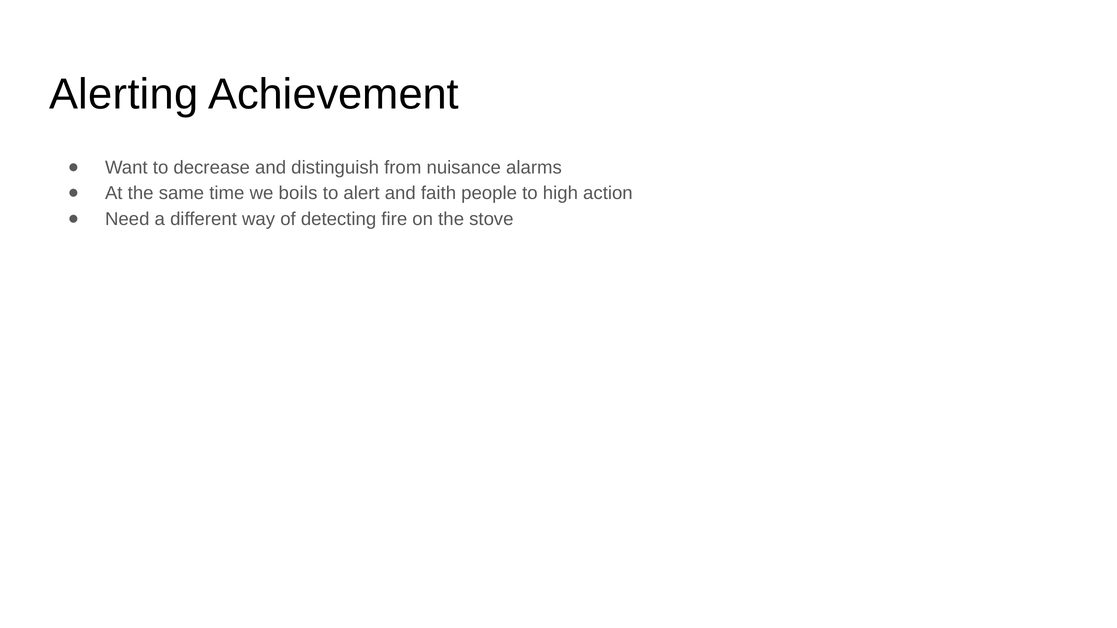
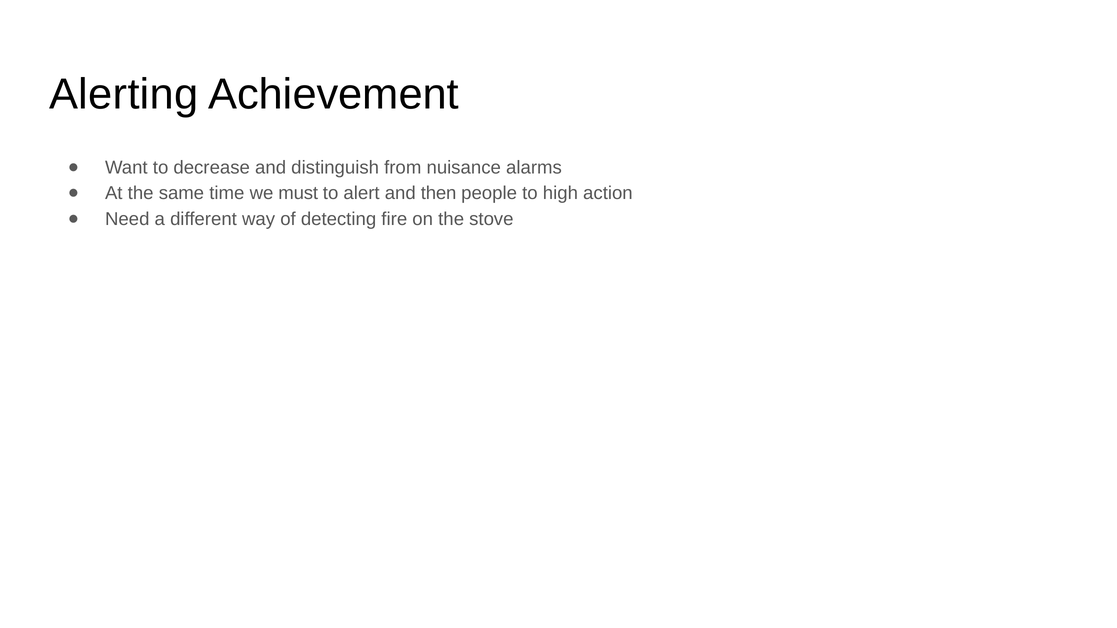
boils: boils -> must
faith: faith -> then
